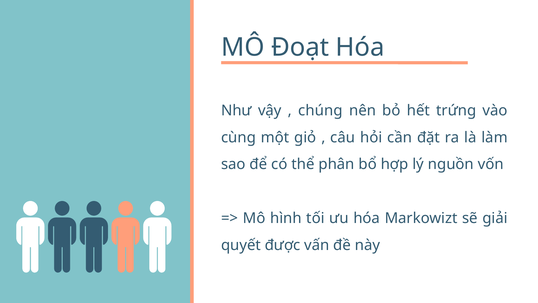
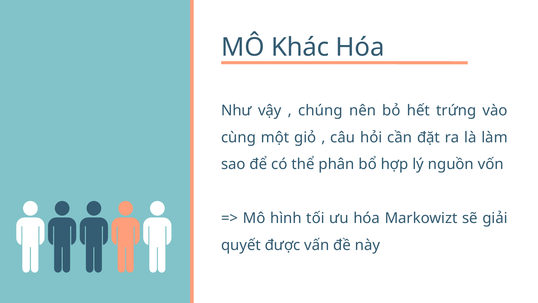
Đoạt: Đoạt -> Khác
